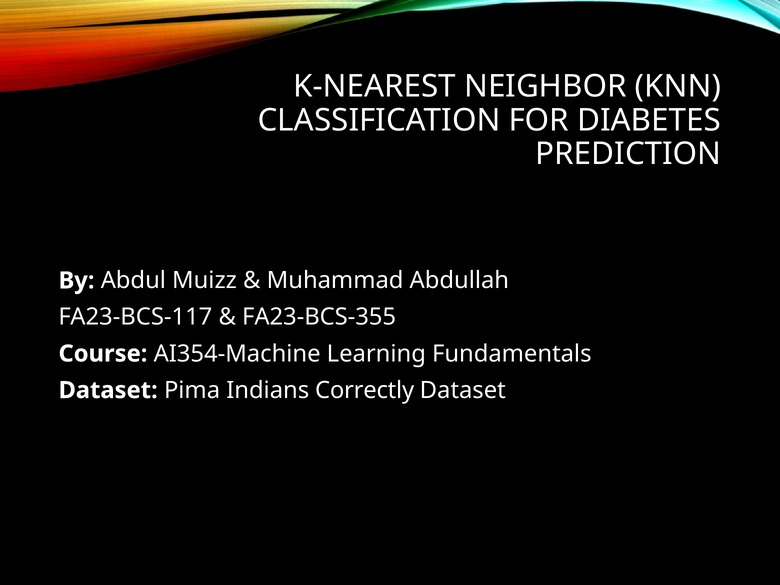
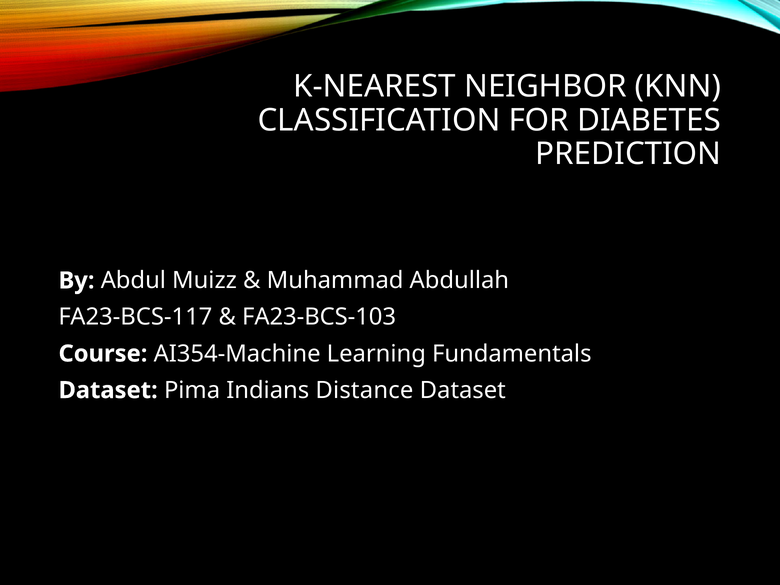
FA23-BCS-355: FA23-BCS-355 -> FA23-BCS-103
Correctly: Correctly -> Distance
